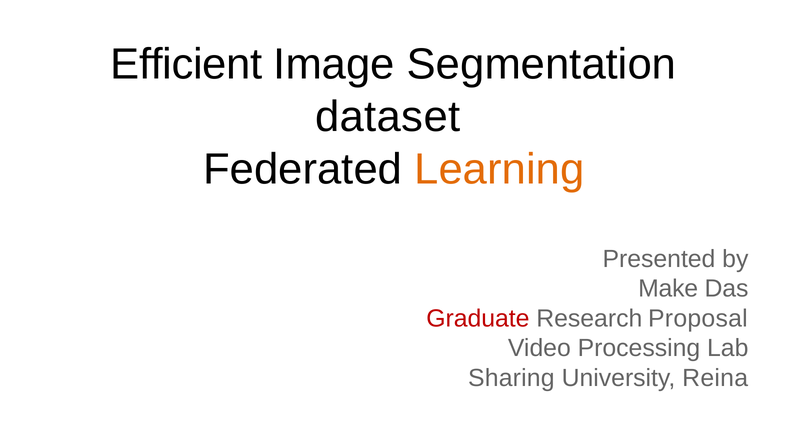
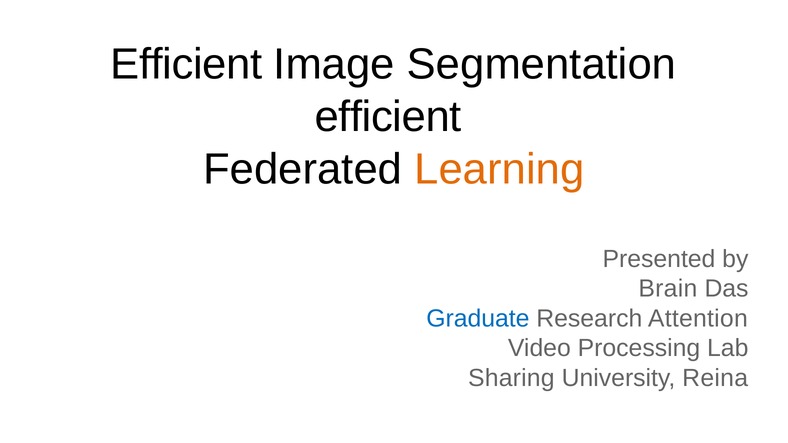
dataset at (388, 117): dataset -> efficient
Make: Make -> Brain
Graduate colour: red -> blue
Proposal: Proposal -> Attention
